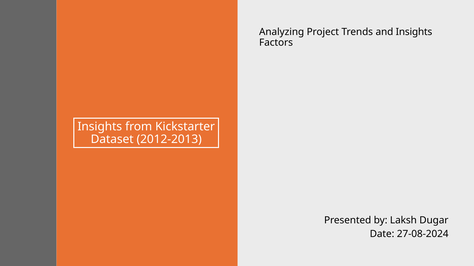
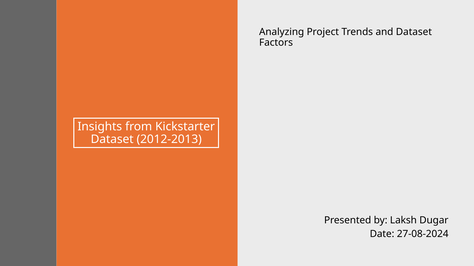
and Insights: Insights -> Dataset
